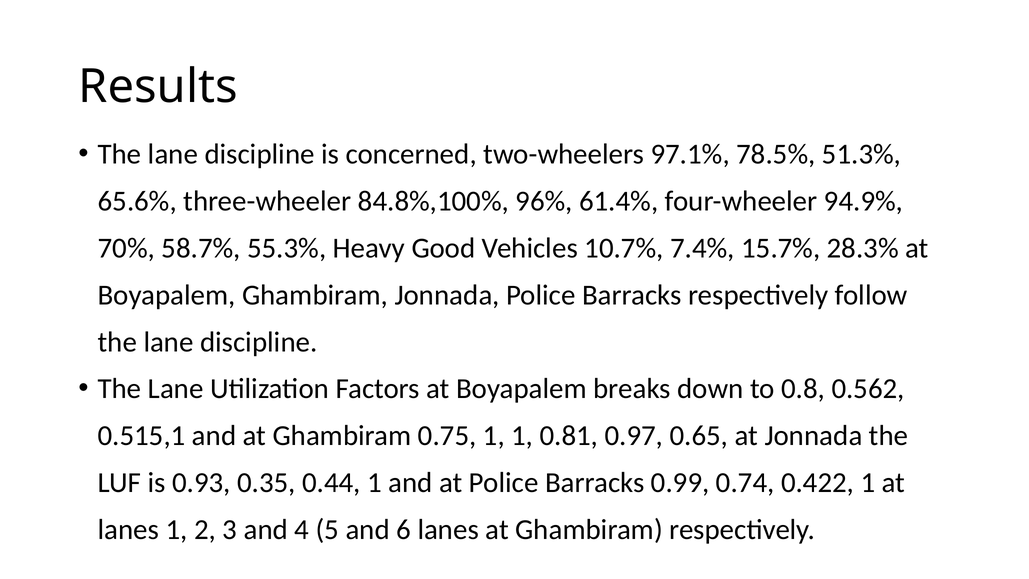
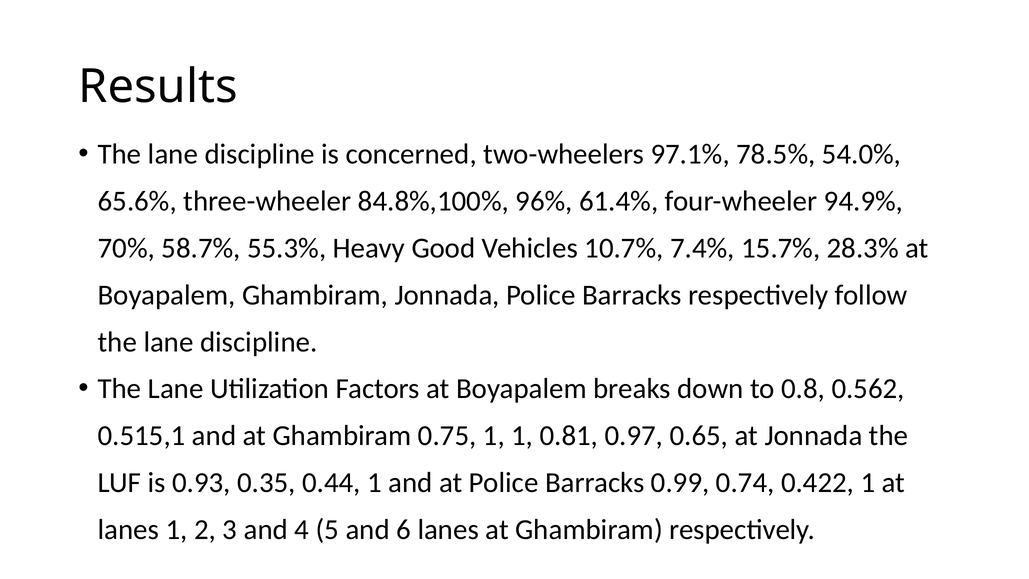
51.3%: 51.3% -> 54.0%
